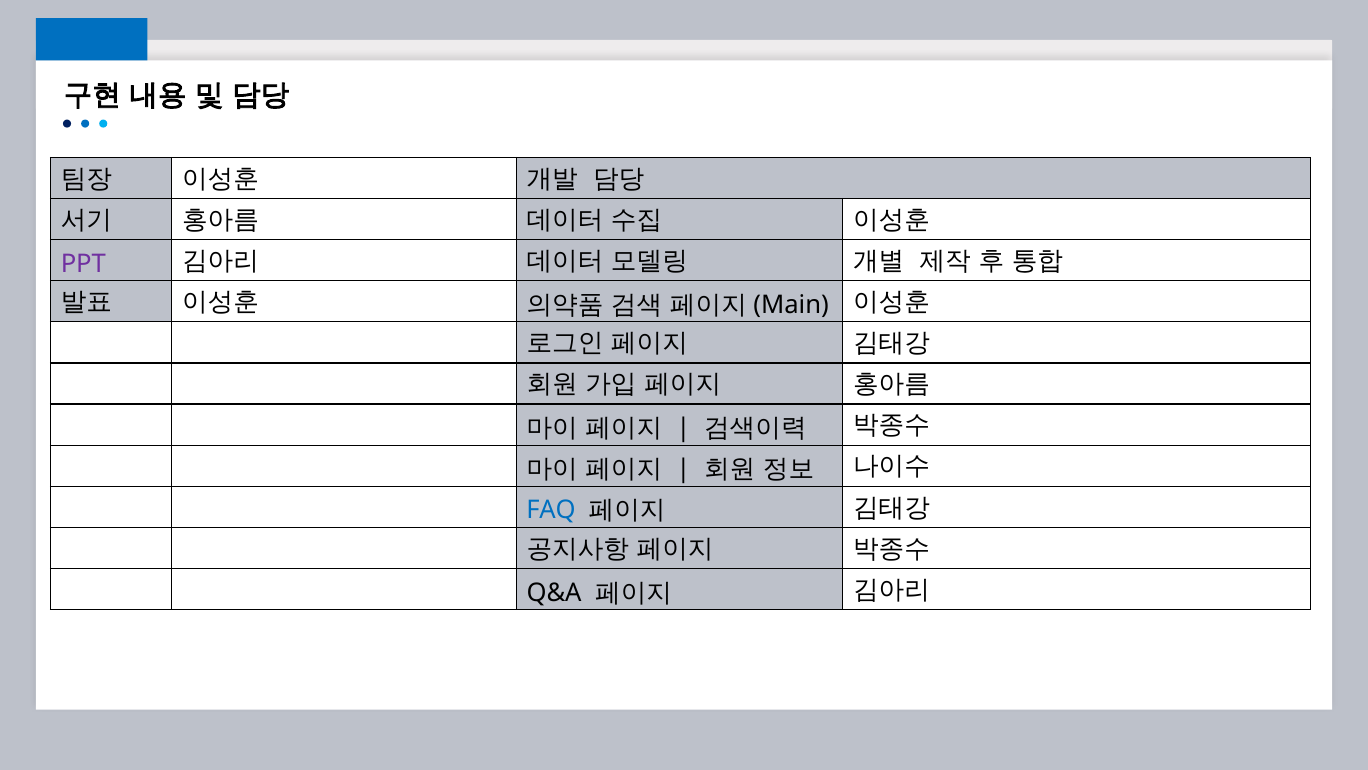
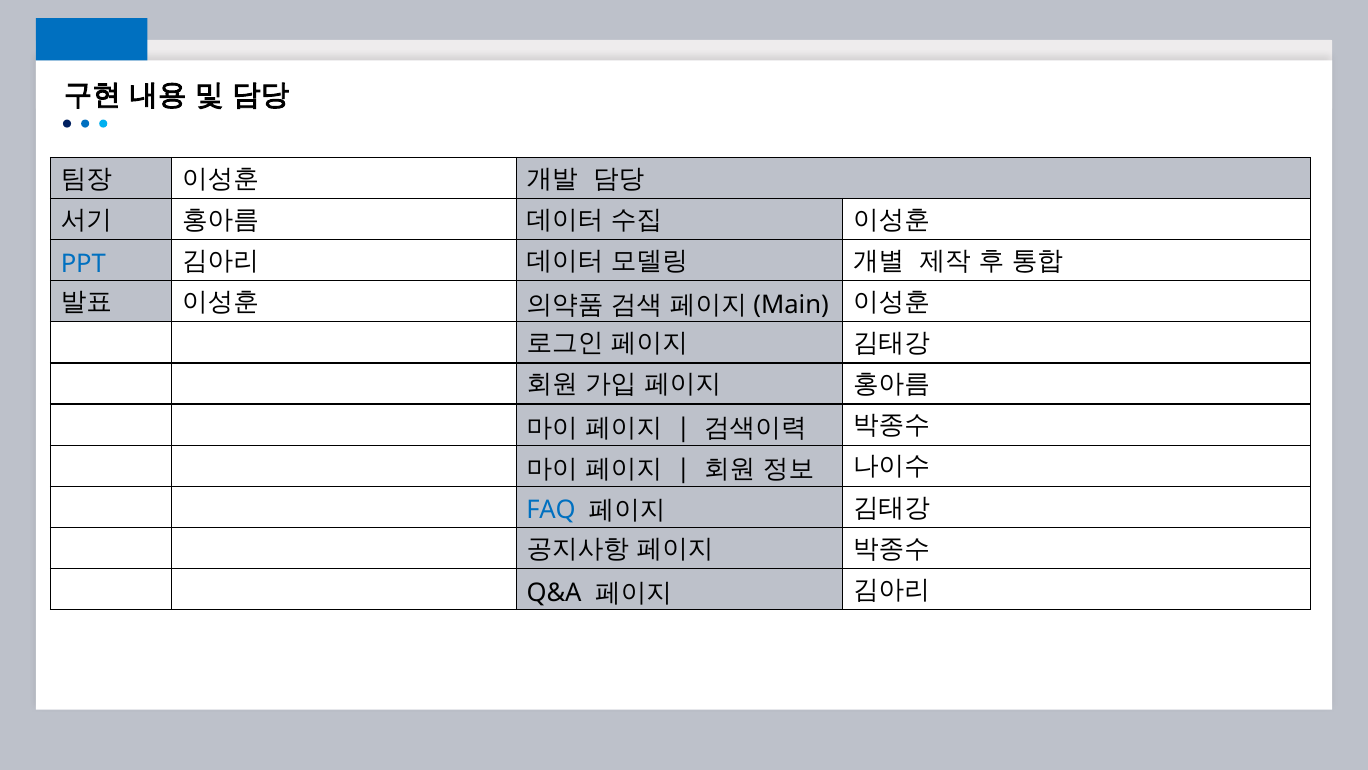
PPT colour: purple -> blue
